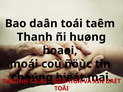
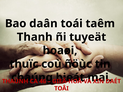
huøng: huøng -> tuyeät
moái: moái -> thuïc
